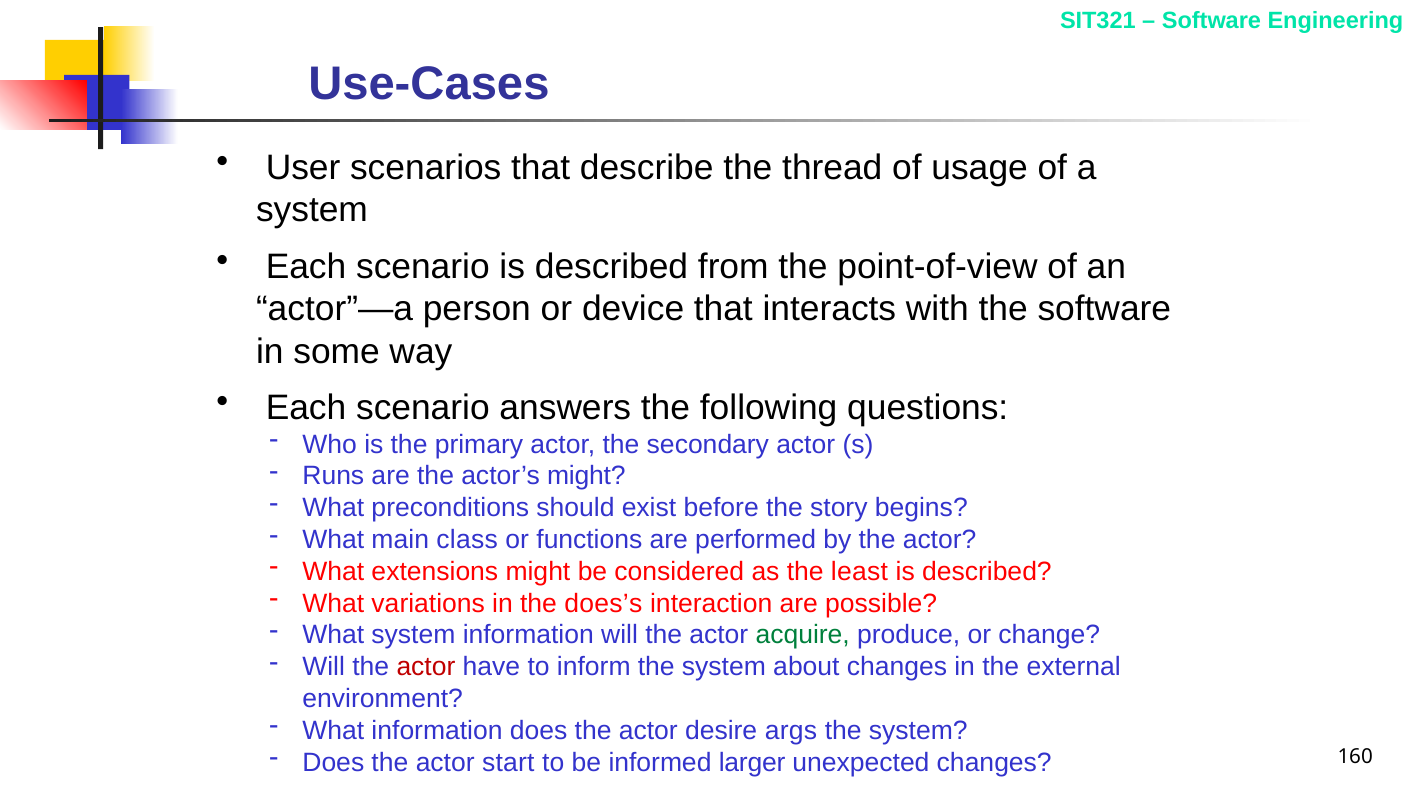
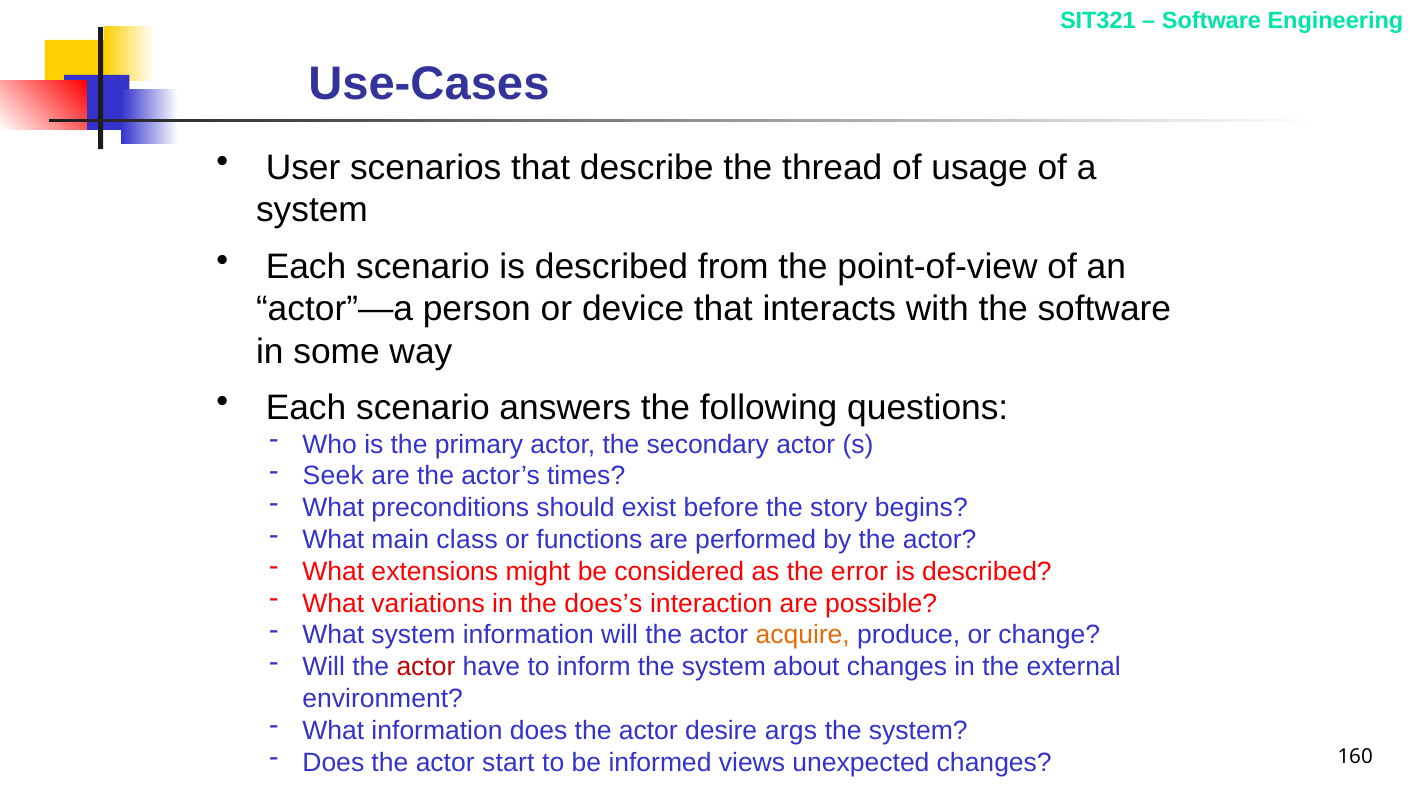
Runs: Runs -> Seek
actor’s might: might -> times
least: least -> error
acquire colour: green -> orange
larger: larger -> views
